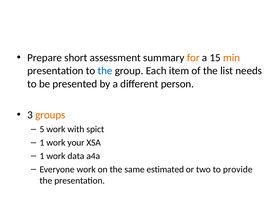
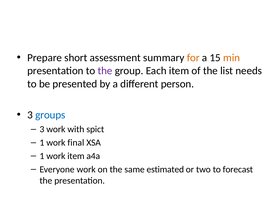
the at (105, 71) colour: blue -> purple
groups colour: orange -> blue
5 at (42, 129): 5 -> 3
your: your -> final
work data: data -> item
provide: provide -> forecast
